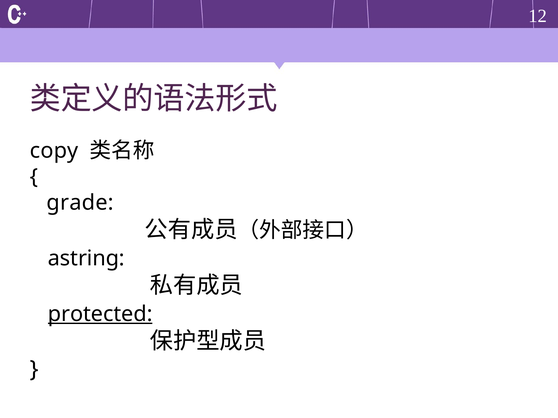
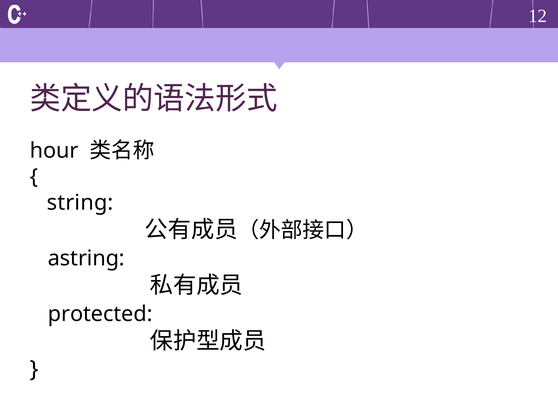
copy: copy -> hour
grade: grade -> string
protected underline: present -> none
